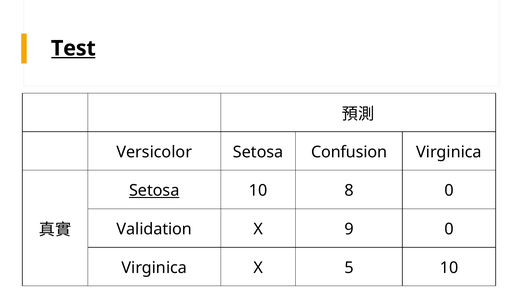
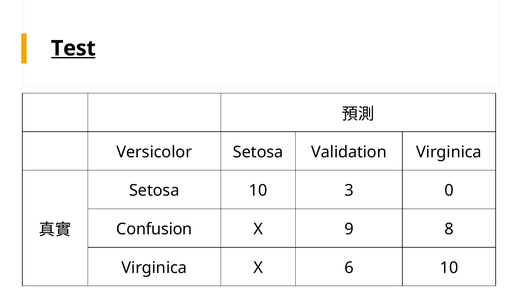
Confusion: Confusion -> Validation
Setosa at (154, 190) underline: present -> none
8: 8 -> 3
Validation: Validation -> Confusion
9 0: 0 -> 8
5: 5 -> 6
